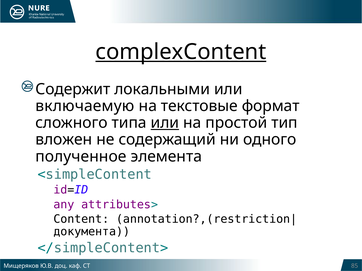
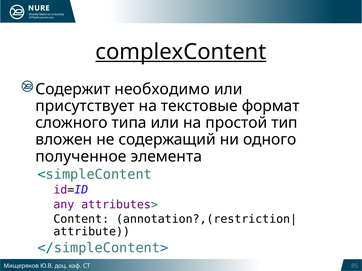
локальными: локальными -> необходимо
включаемую: включаемую -> присутствует
или at (165, 123) underline: present -> none
документа: документа -> attribute
